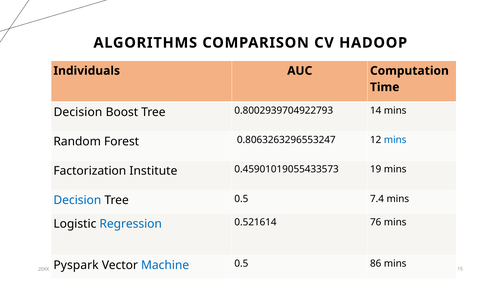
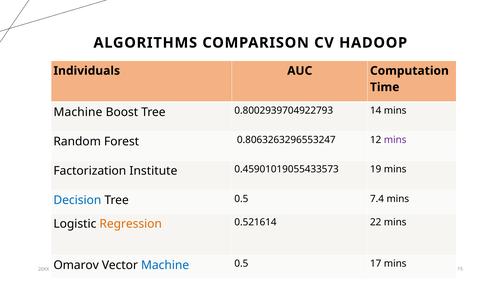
Decision at (78, 112): Decision -> Machine
mins at (395, 140) colour: blue -> purple
Regression colour: blue -> orange
76: 76 -> 22
Pyspark: Pyspark -> Omarov
86: 86 -> 17
